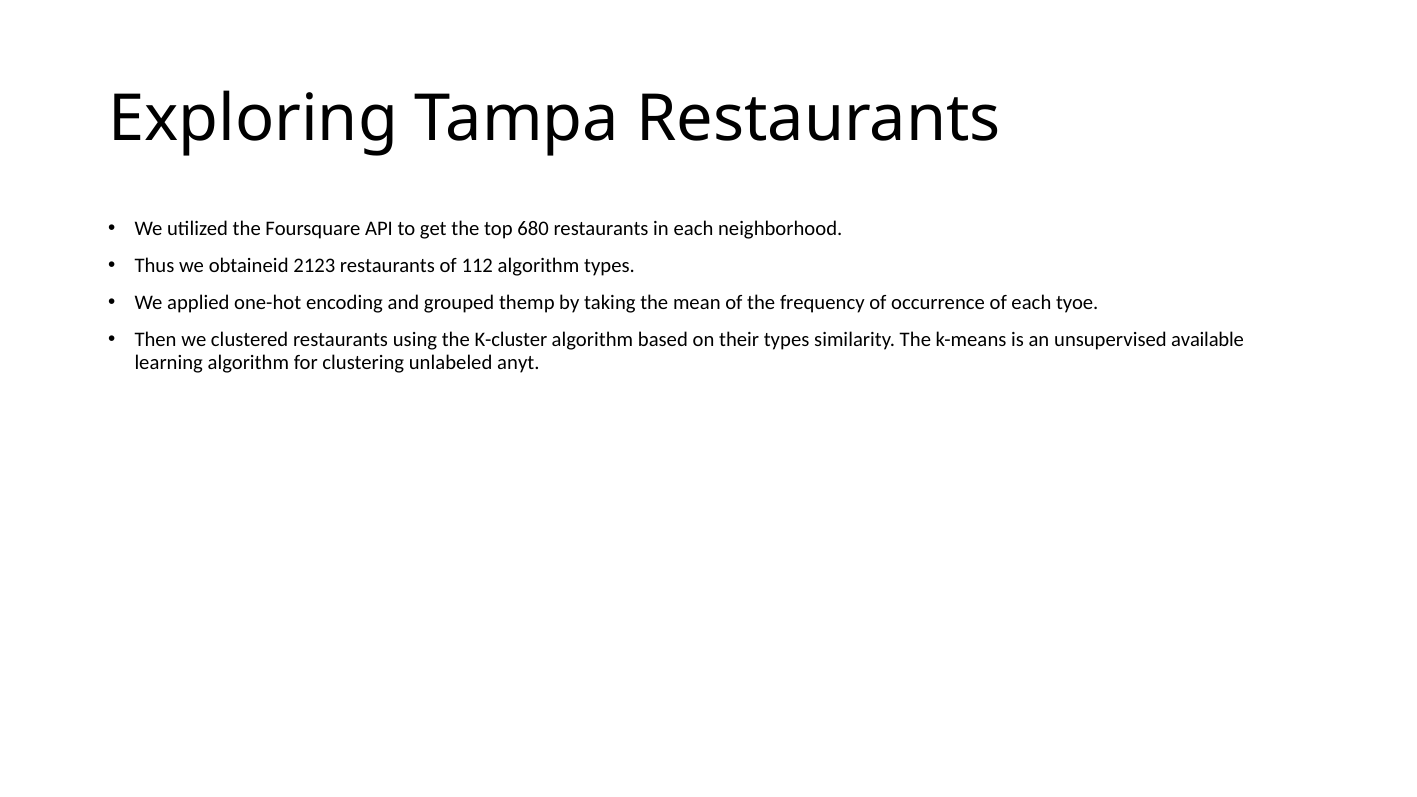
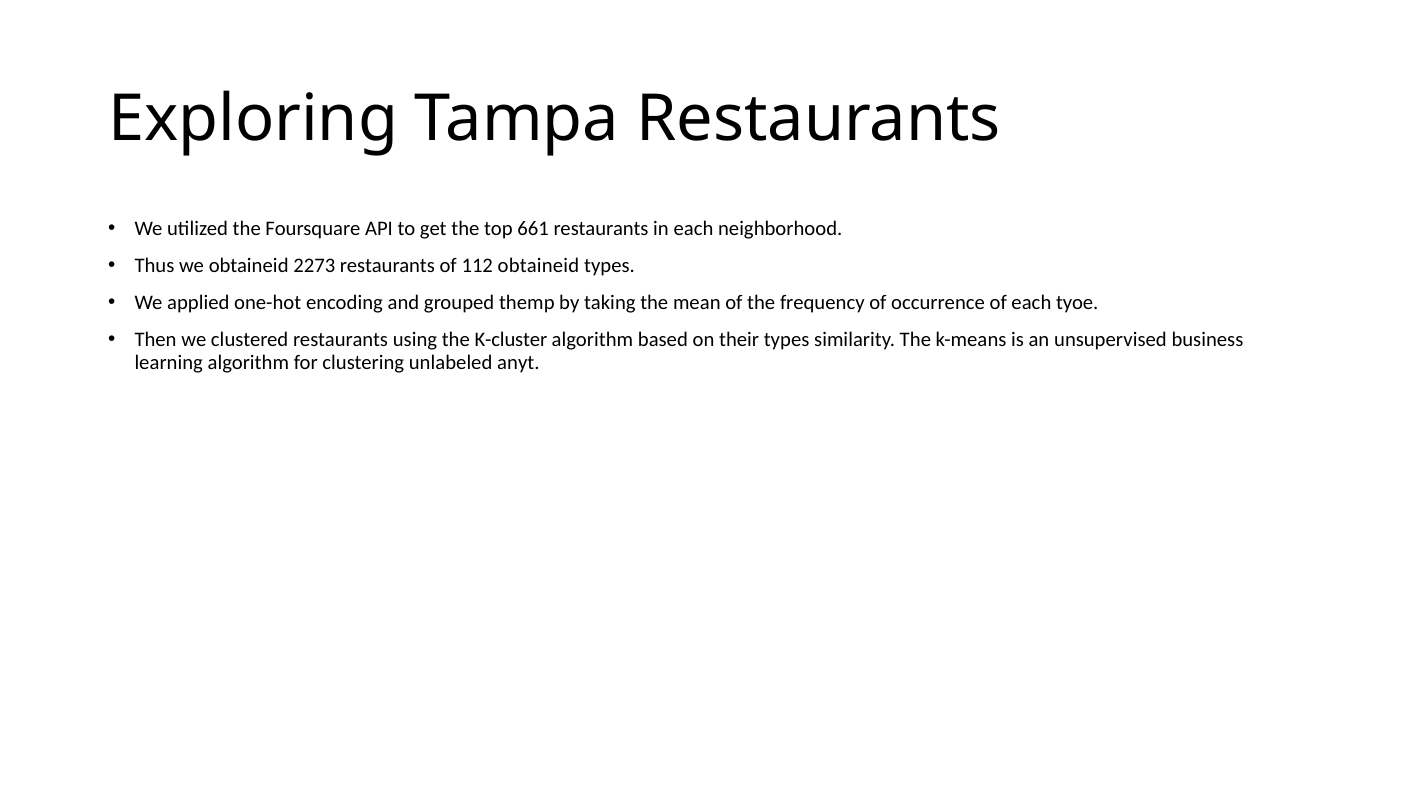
680: 680 -> 661
2123: 2123 -> 2273
112 algorithm: algorithm -> obtaineid
available: available -> business
